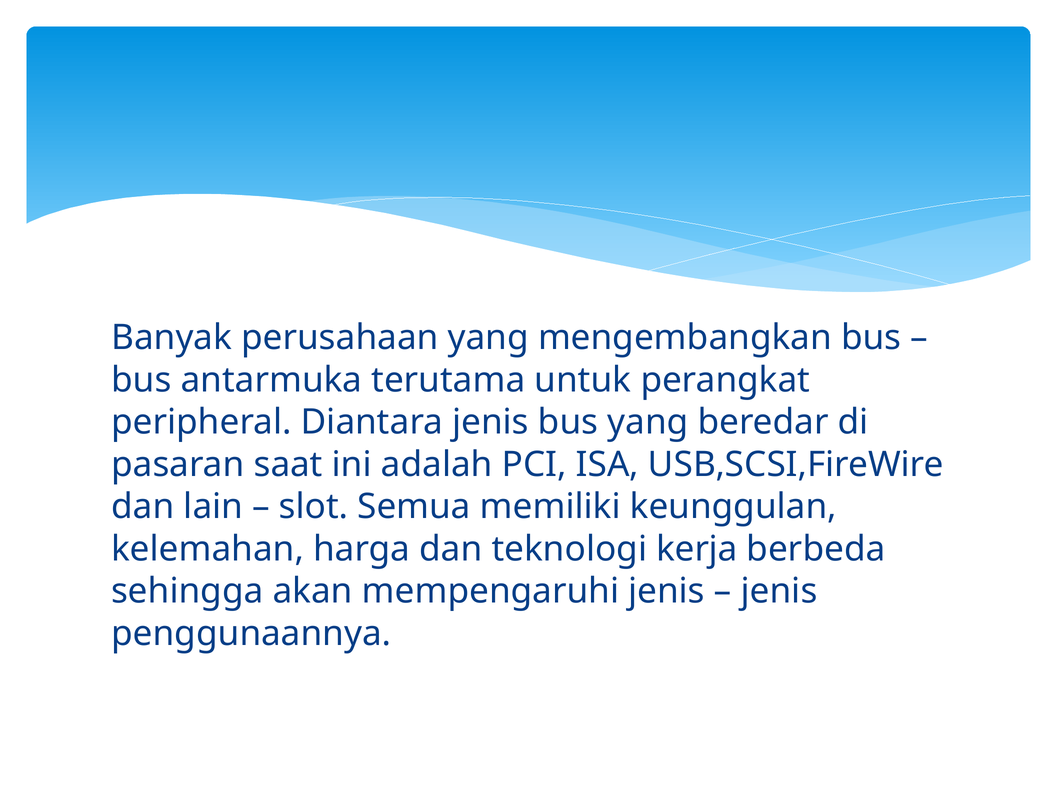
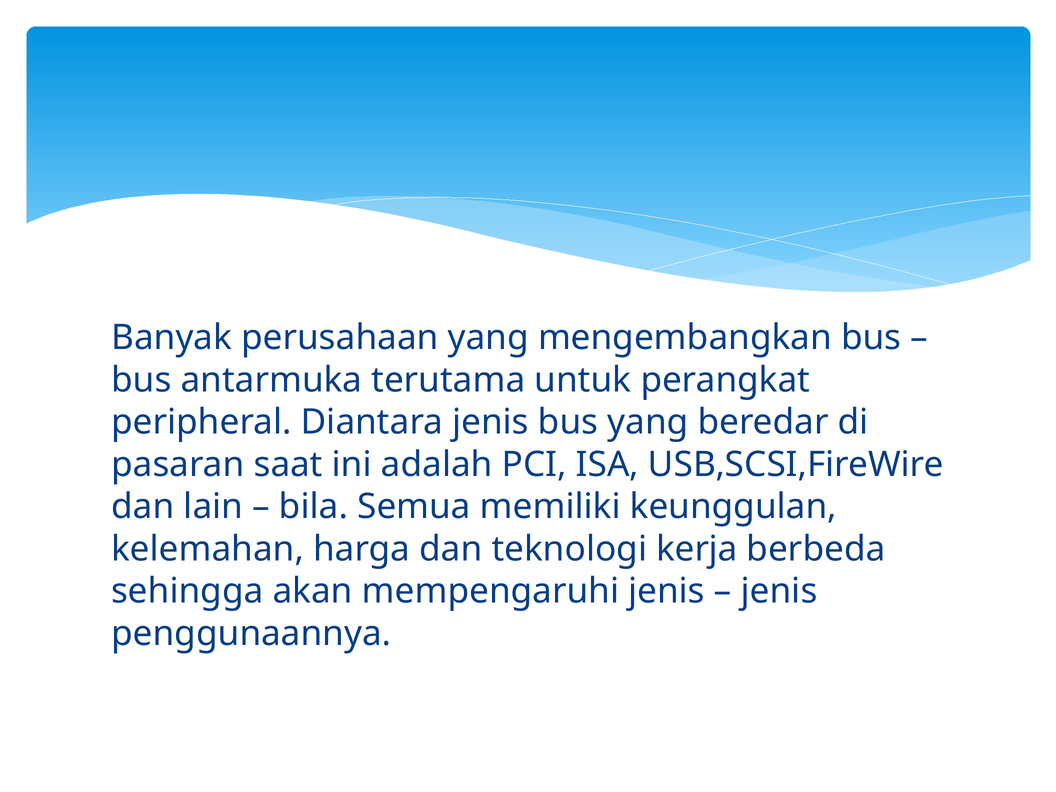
slot: slot -> bila
